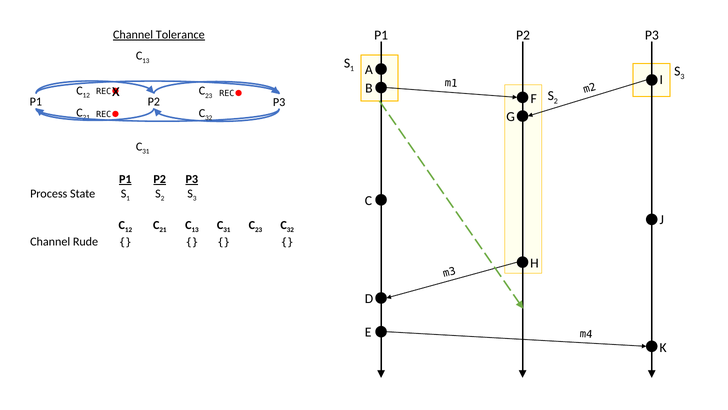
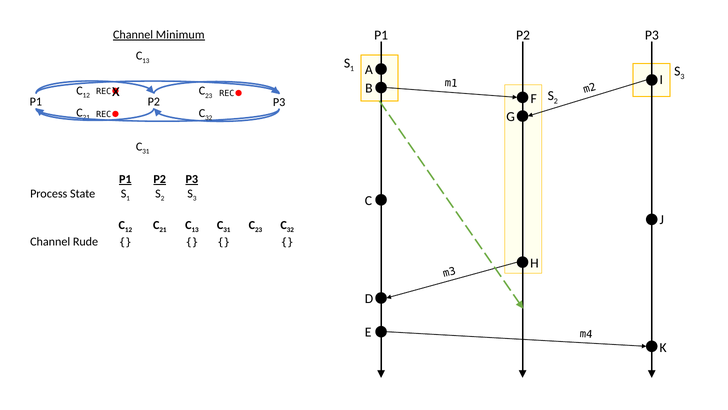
Tolerance: Tolerance -> Minimum
